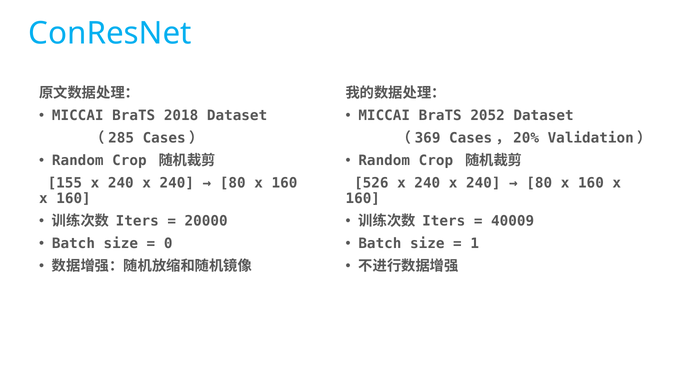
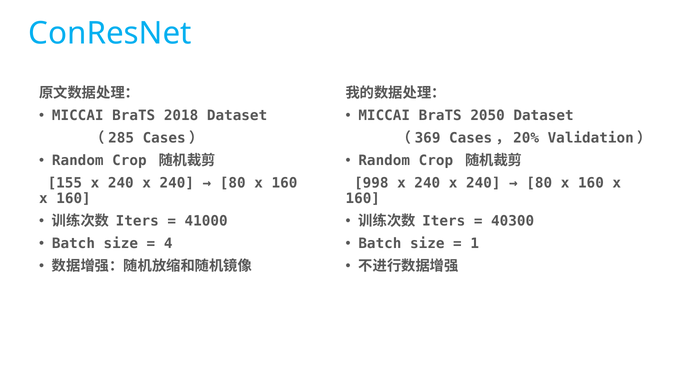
2052: 2052 -> 2050
526: 526 -> 998
20000: 20000 -> 41000
40009: 40009 -> 40300
0: 0 -> 4
